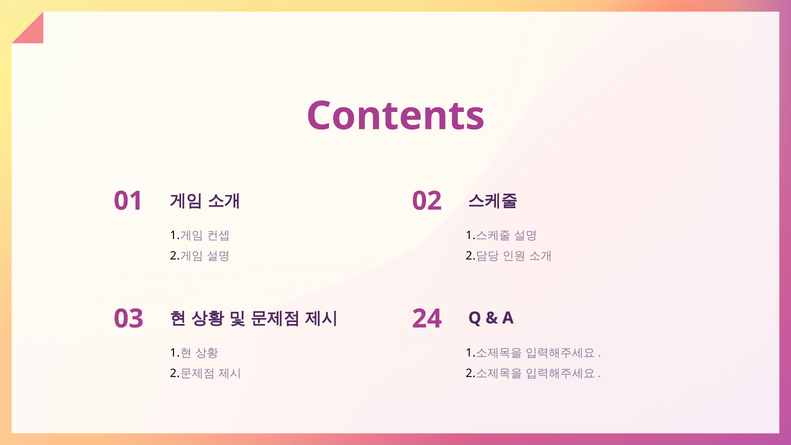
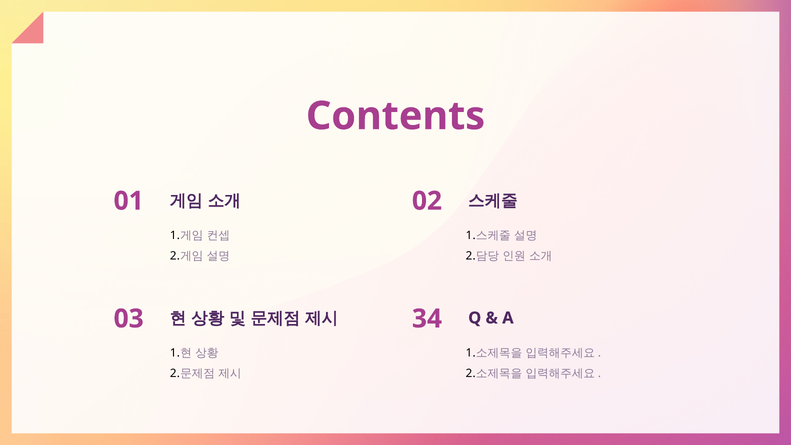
24: 24 -> 34
